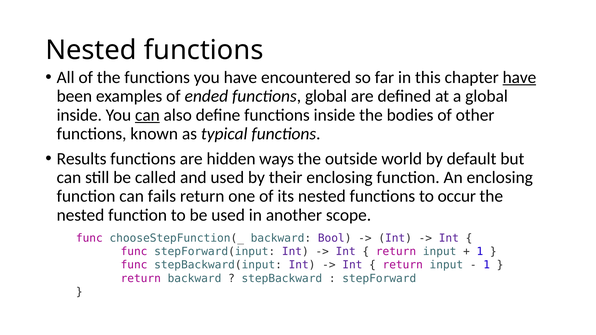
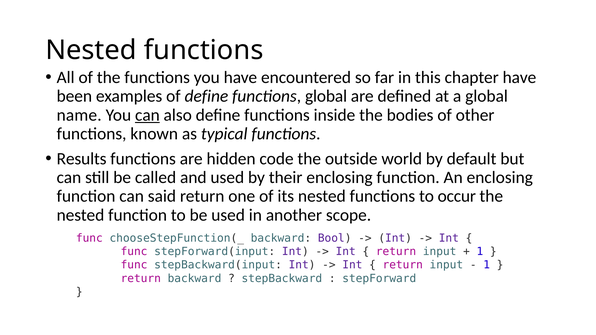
have at (519, 77) underline: present -> none
of ended: ended -> define
inside at (79, 115): inside -> name
ways: ways -> code
fails: fails -> said
